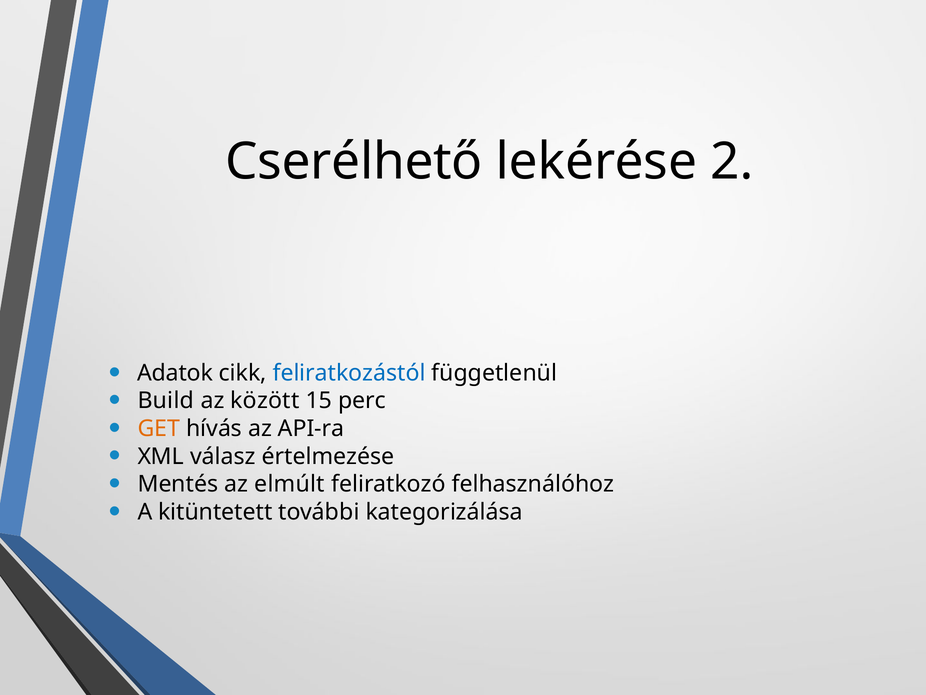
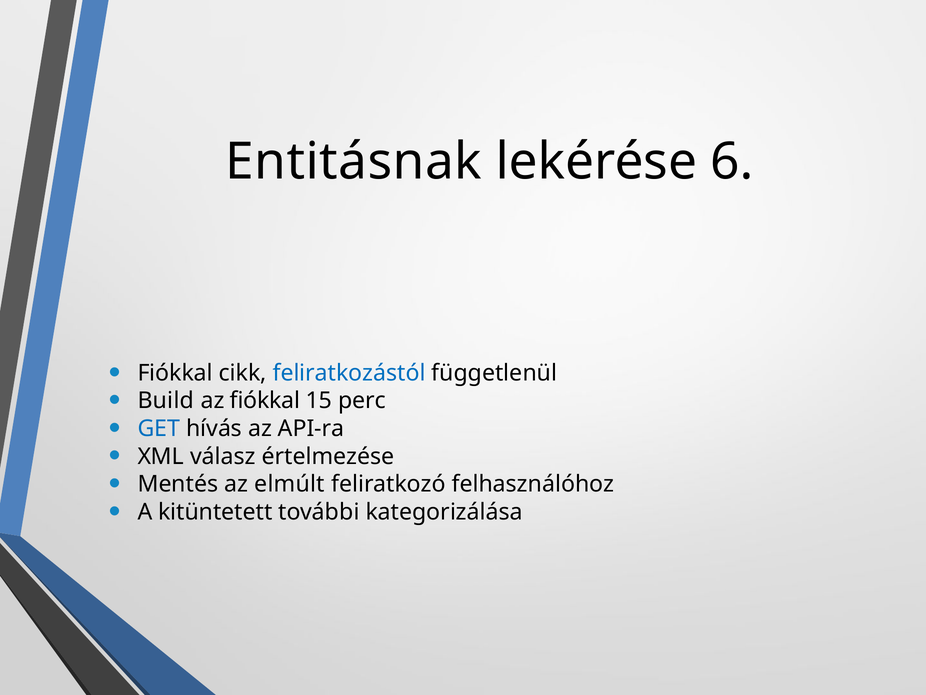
Cserélhető: Cserélhető -> Entitásnak
2: 2 -> 6
Adatok at (175, 373): Adatok -> Fiókkal
az között: között -> fiókkal
GET colour: orange -> blue
